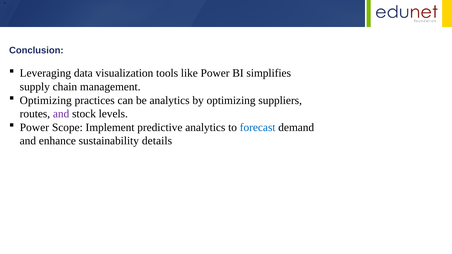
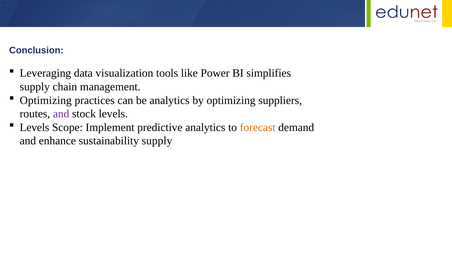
Power at (34, 128): Power -> Levels
forecast colour: blue -> orange
sustainability details: details -> supply
